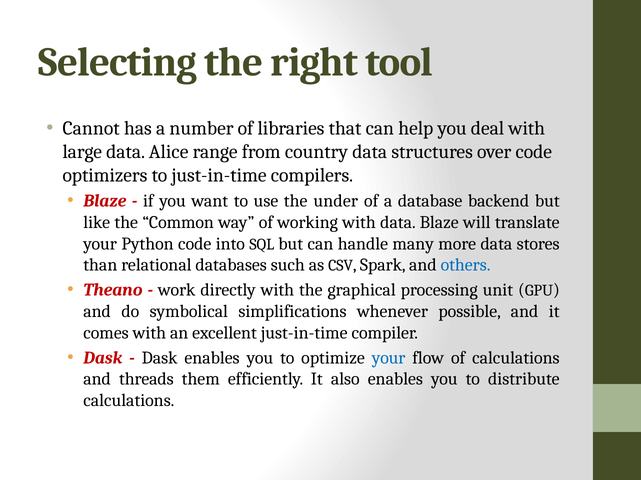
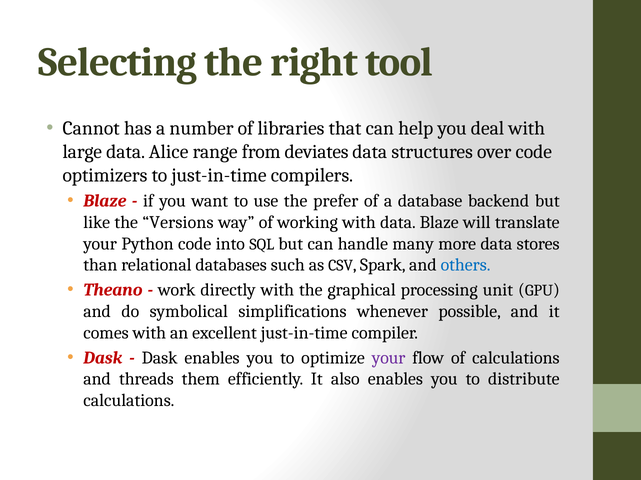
country: country -> deviates
under: under -> prefer
Common: Common -> Versions
your at (389, 358) colour: blue -> purple
